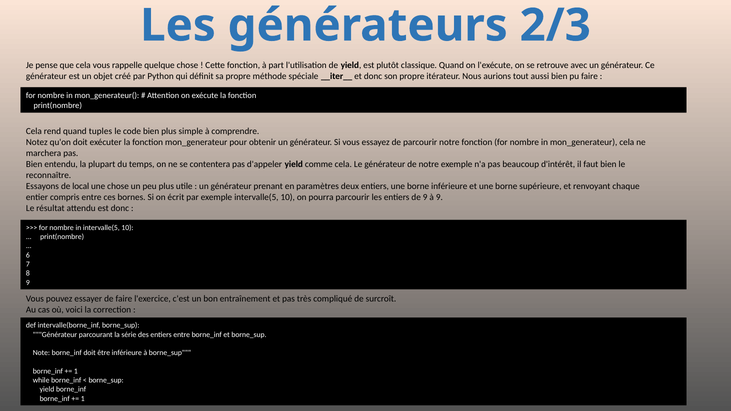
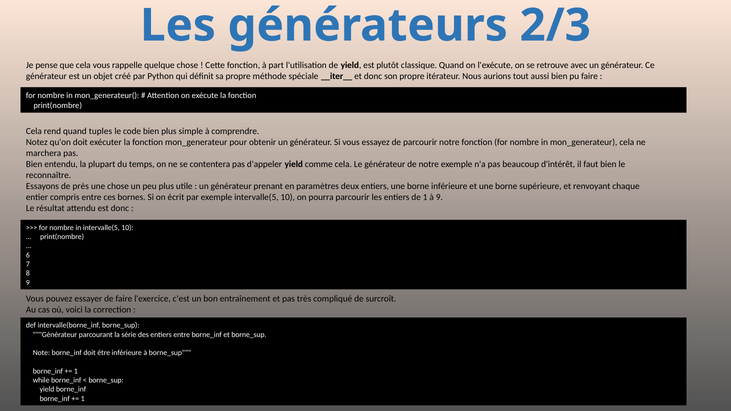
local: local -> près
de 9: 9 -> 1
